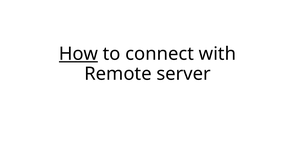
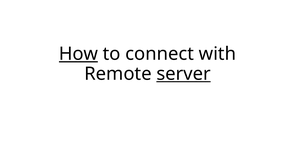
server underline: none -> present
